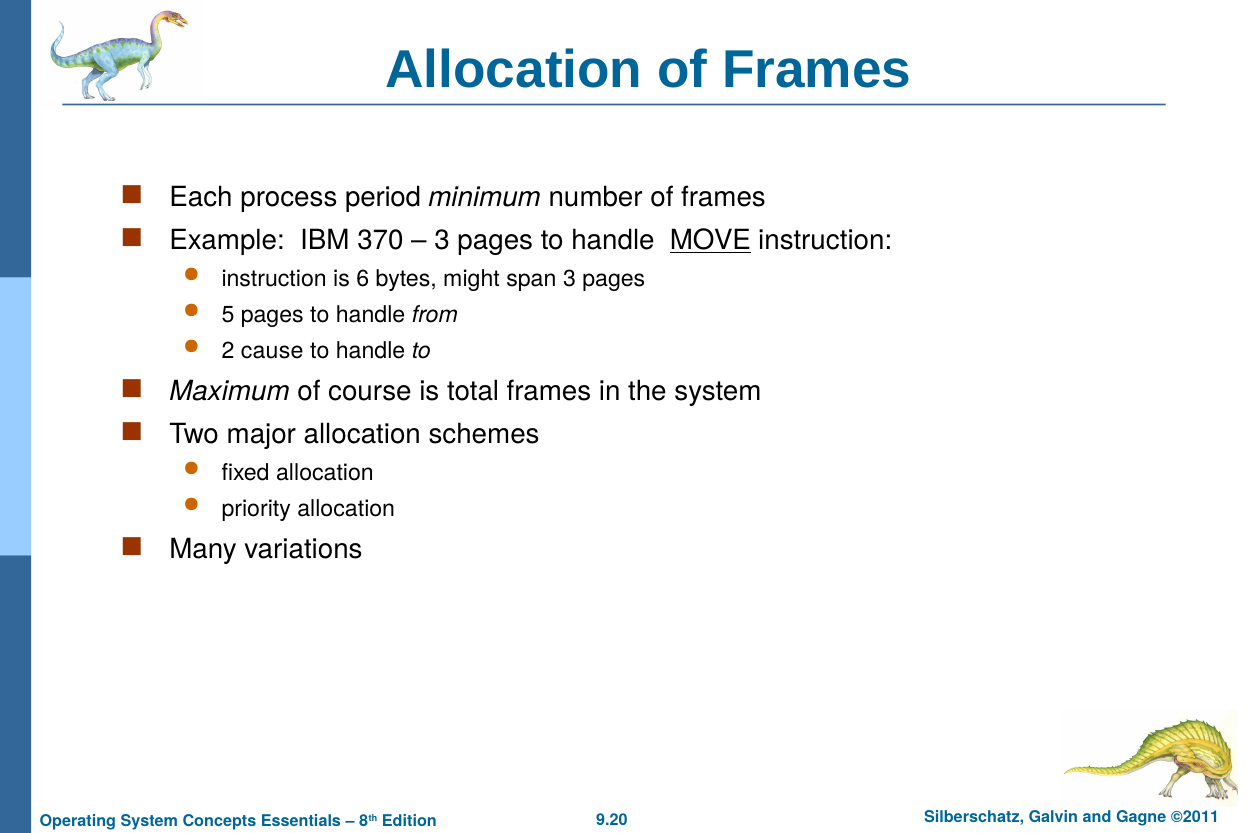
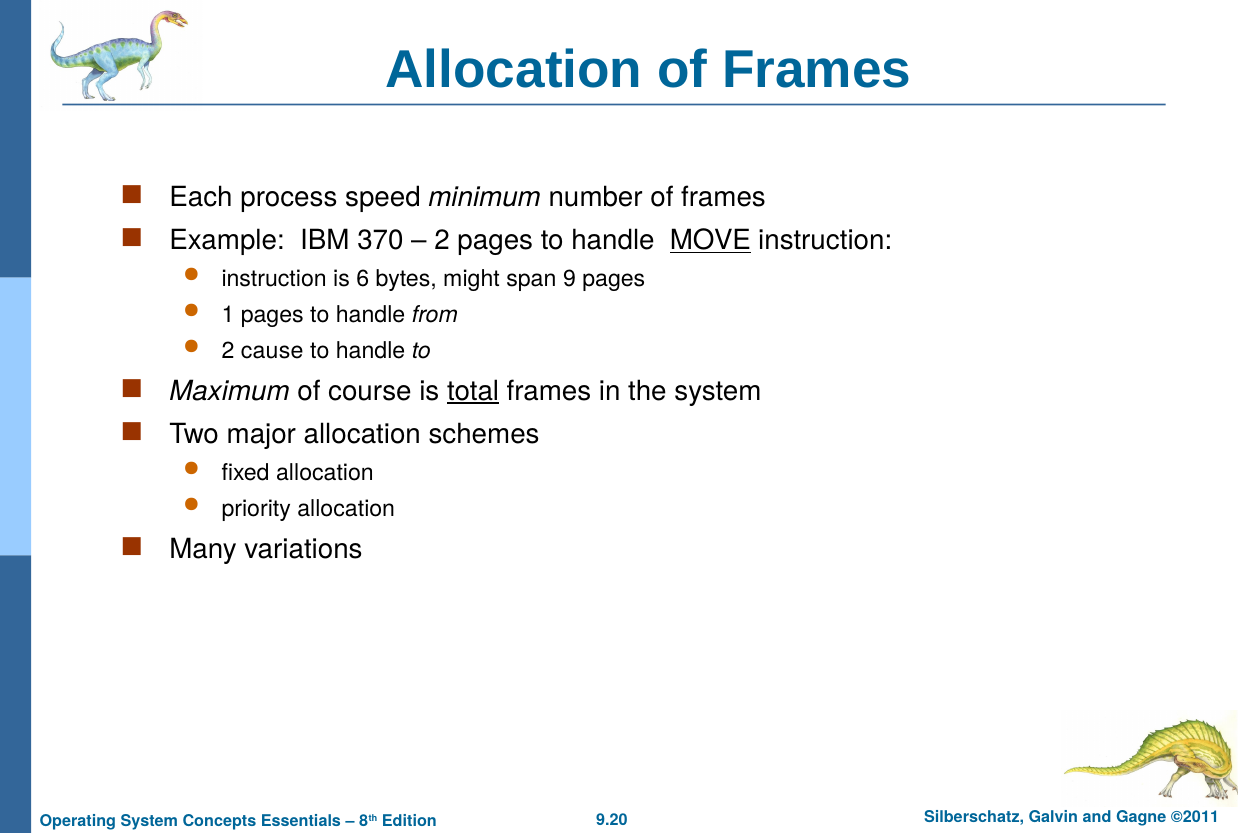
period: period -> speed
3 at (442, 241): 3 -> 2
span 3: 3 -> 9
5: 5 -> 1
total underline: none -> present
